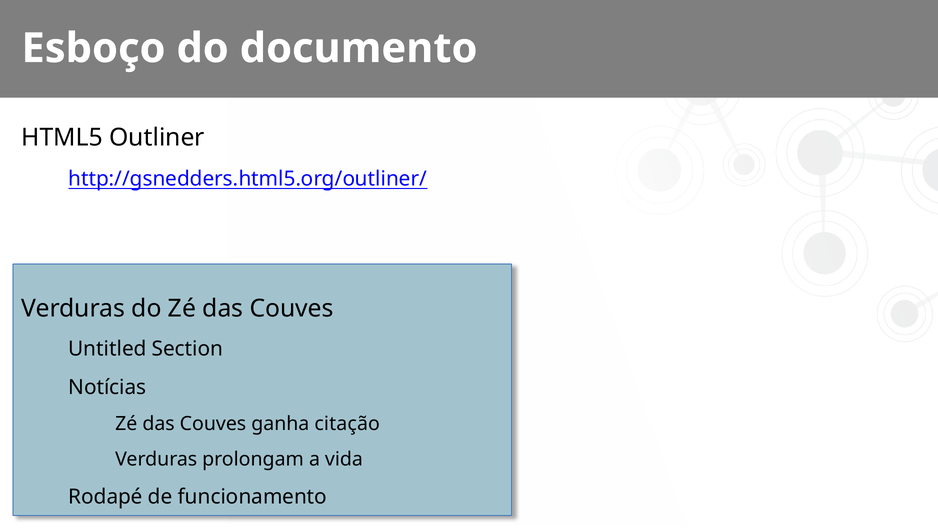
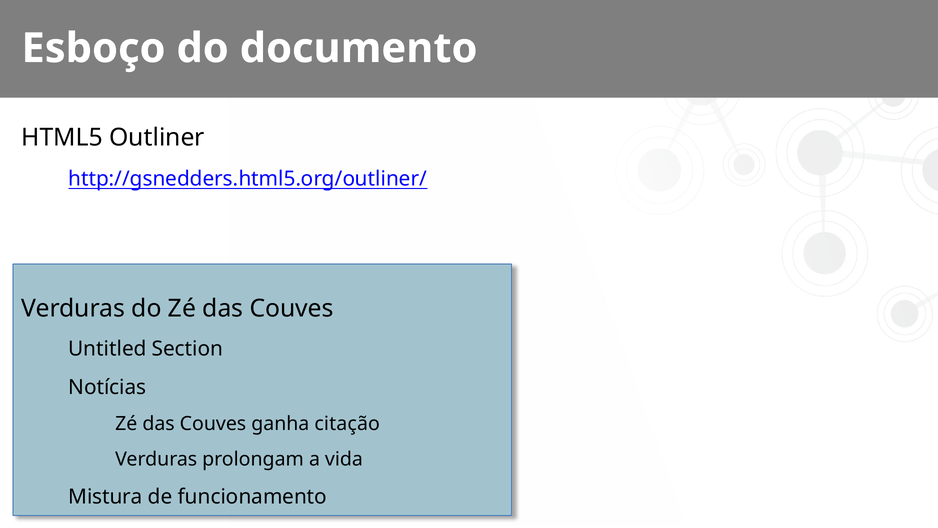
Rodapé: Rodapé -> Mistura
